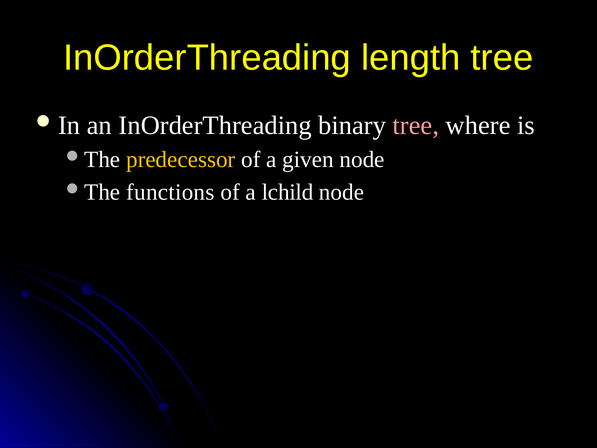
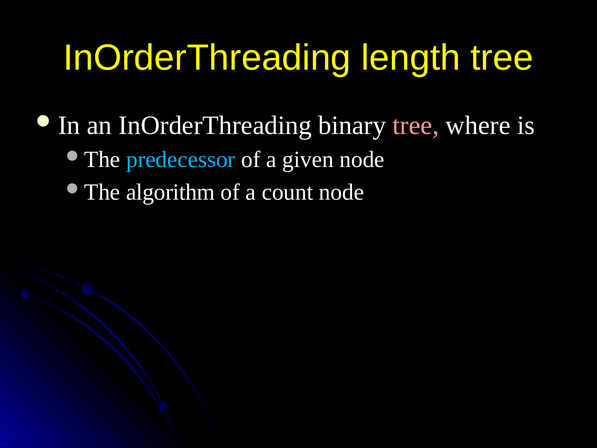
predecessor colour: yellow -> light blue
functions: functions -> algorithm
lchild: lchild -> count
